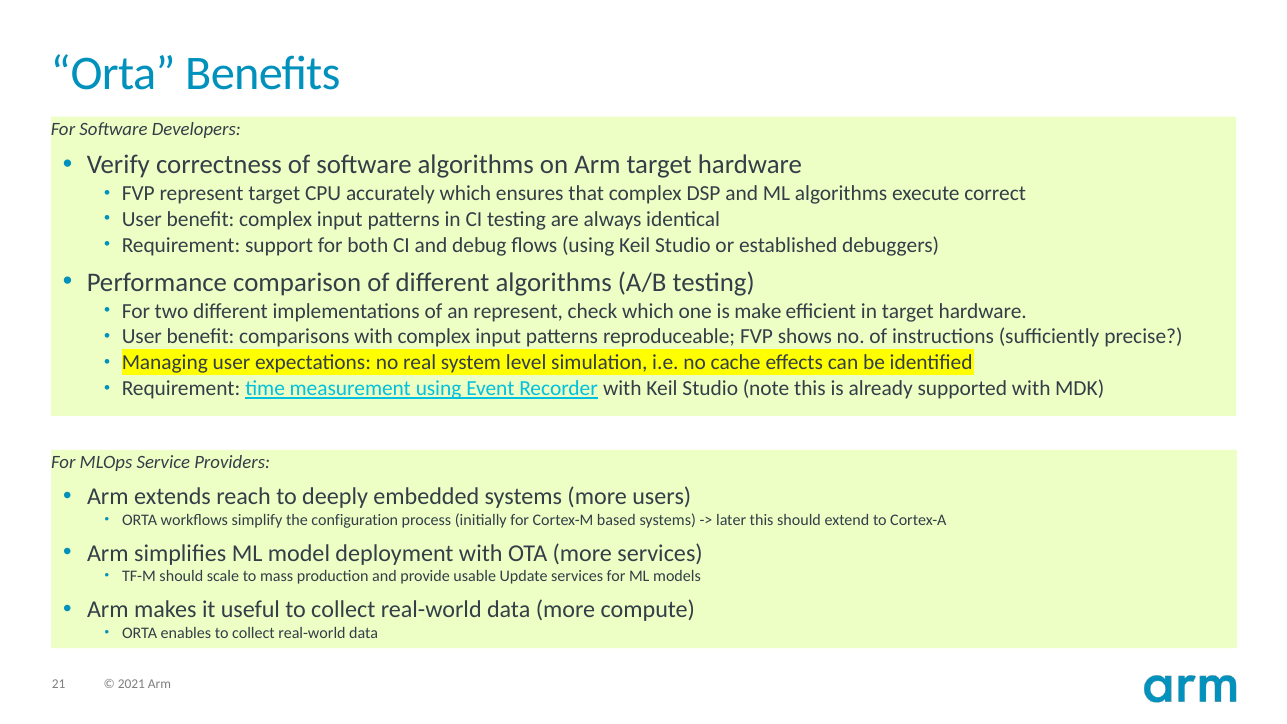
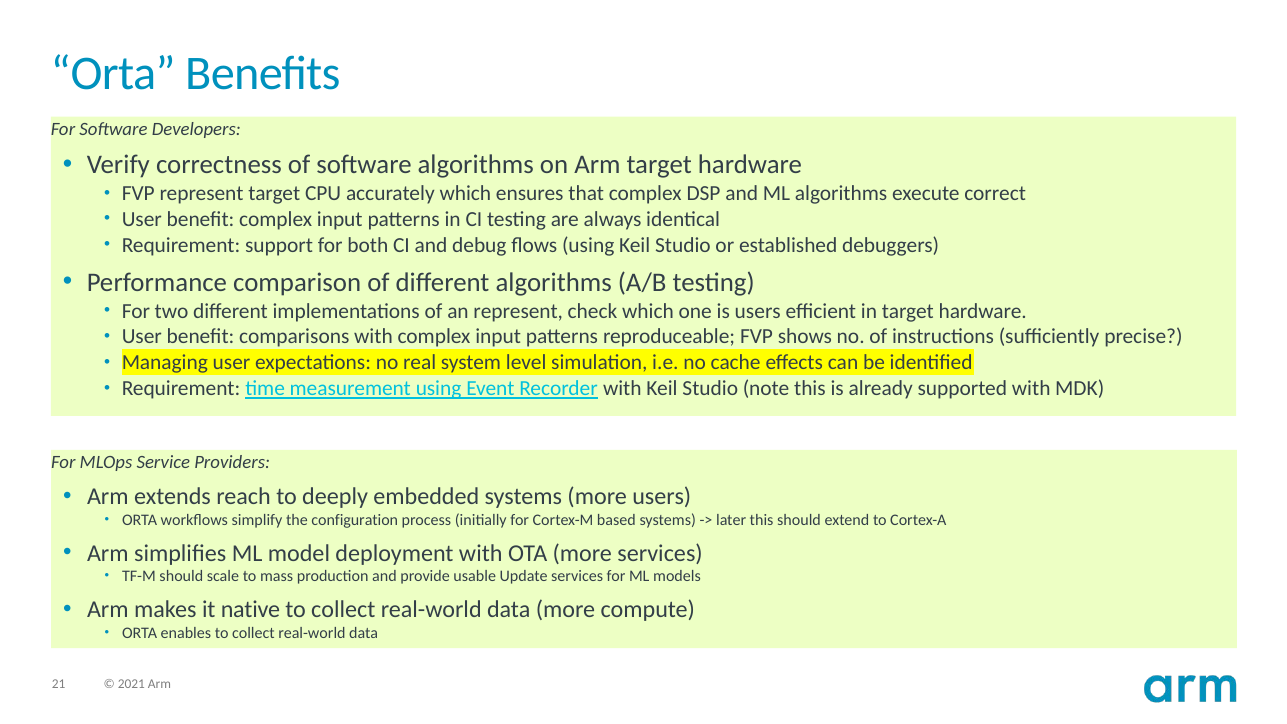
is make: make -> users
useful: useful -> native
